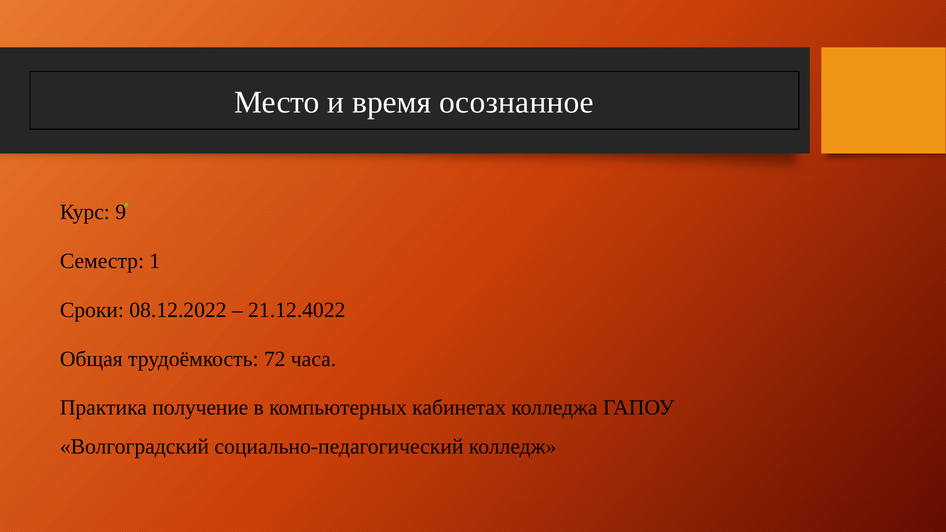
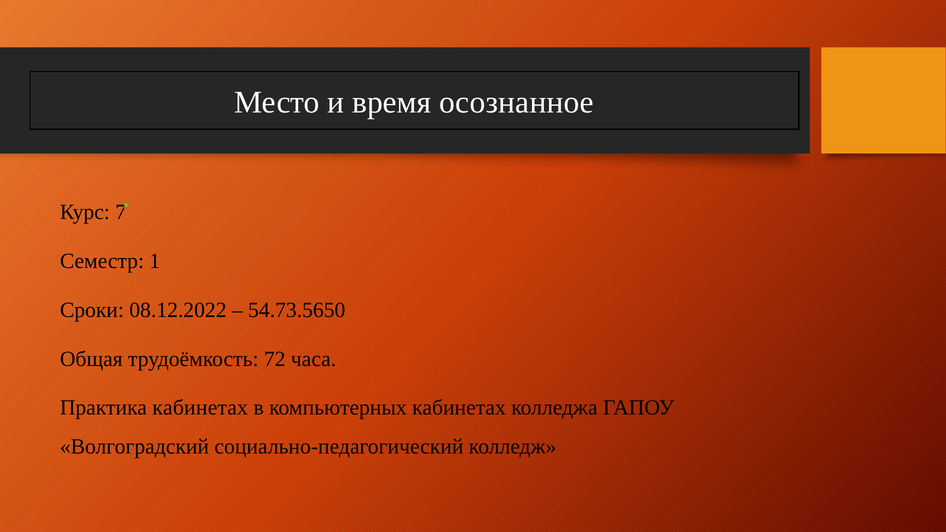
9: 9 -> 7
21.12.4022: 21.12.4022 -> 54.73.5650
Практика получение: получение -> кабинетах
